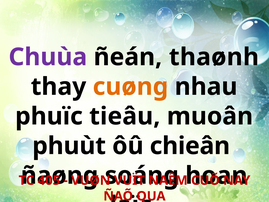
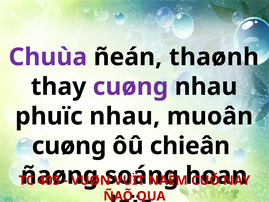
cuøng at (130, 87) colour: orange -> purple
phuïc tieâu: tieâu -> nhau
phuùt at (69, 146): phuùt -> cuøng
